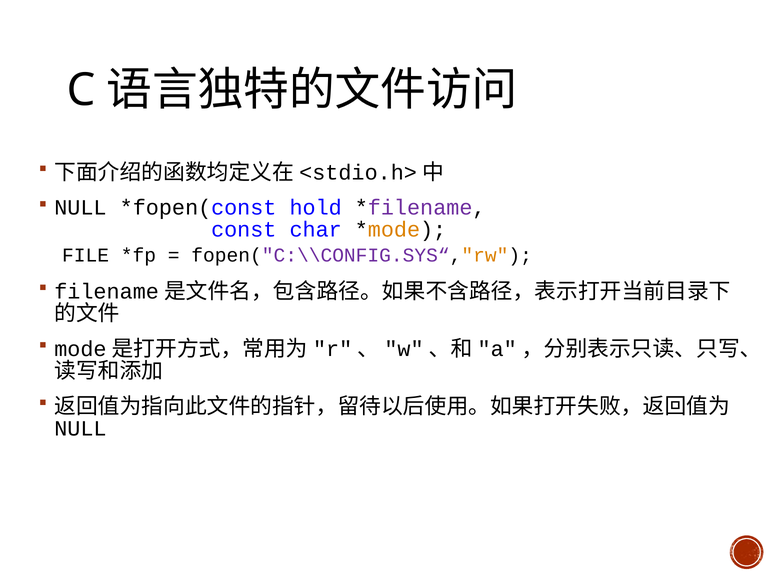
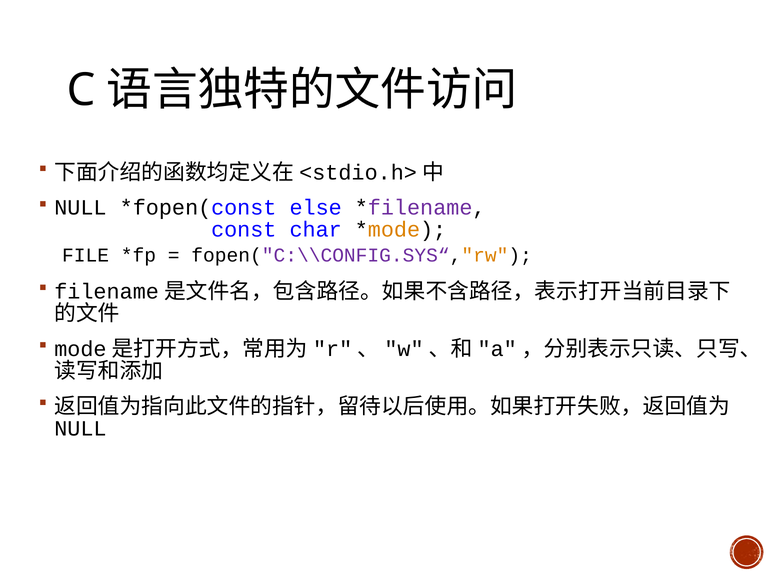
hold: hold -> else
